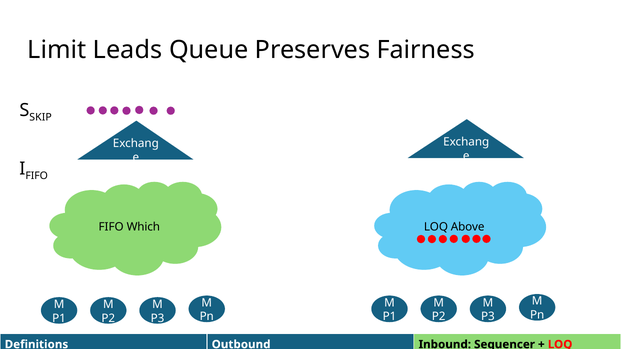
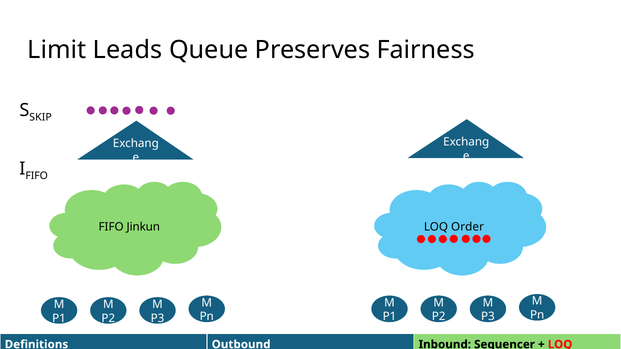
Which: Which -> Jinkun
Above: Above -> Order
